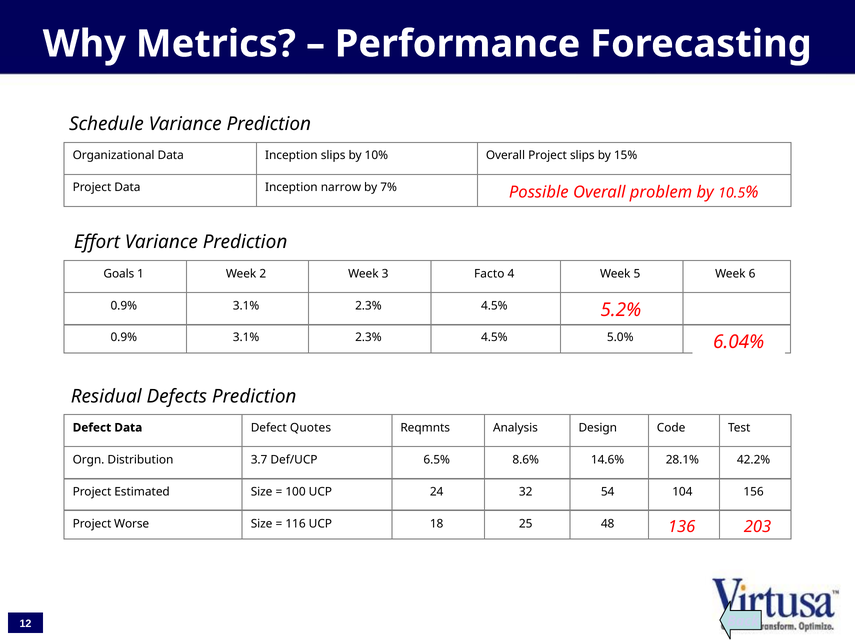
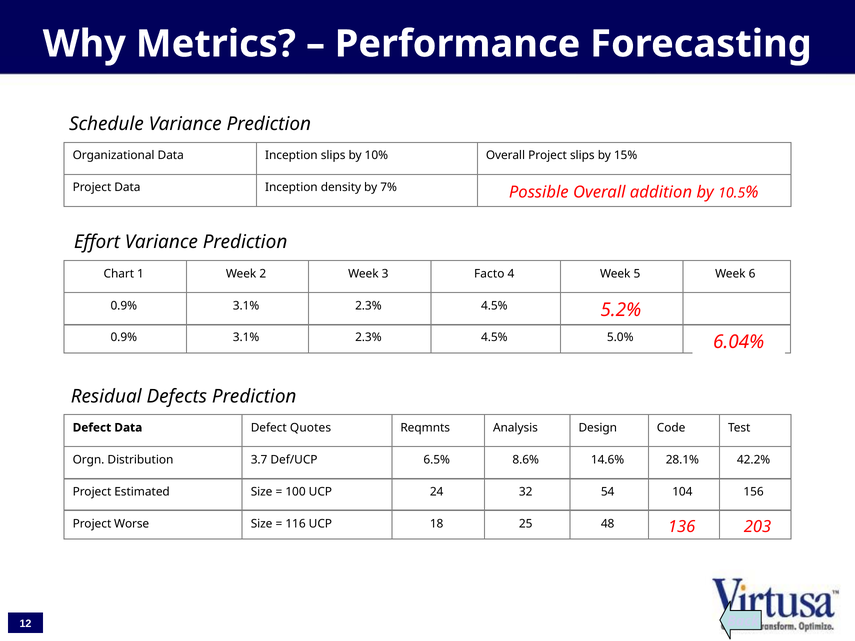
narrow: narrow -> density
problem: problem -> addition
Goals: Goals -> Chart
